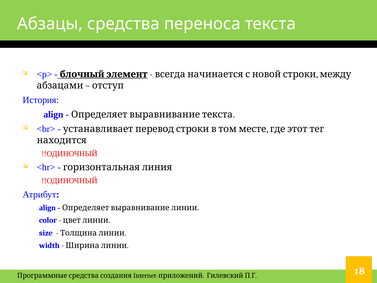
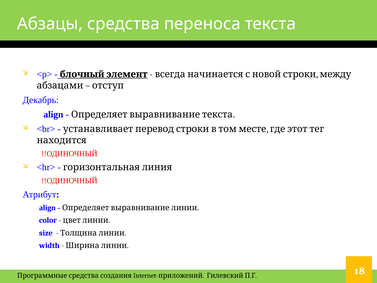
История: История -> Декабрь
